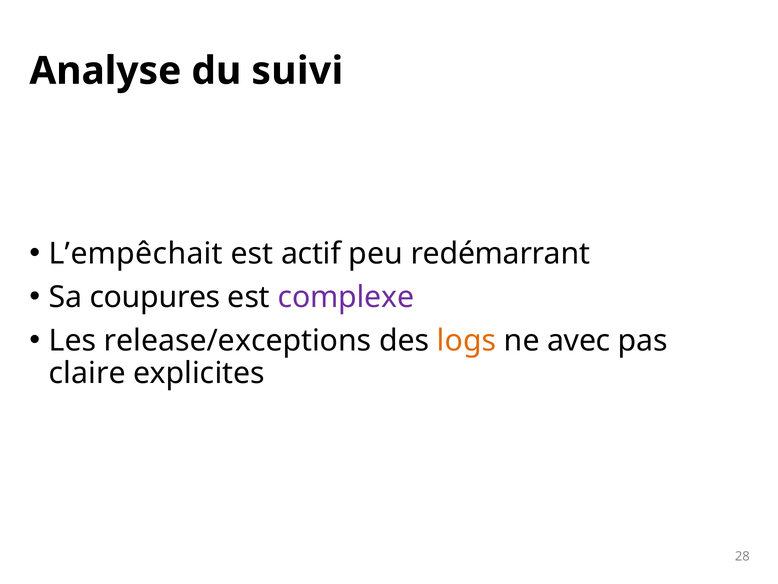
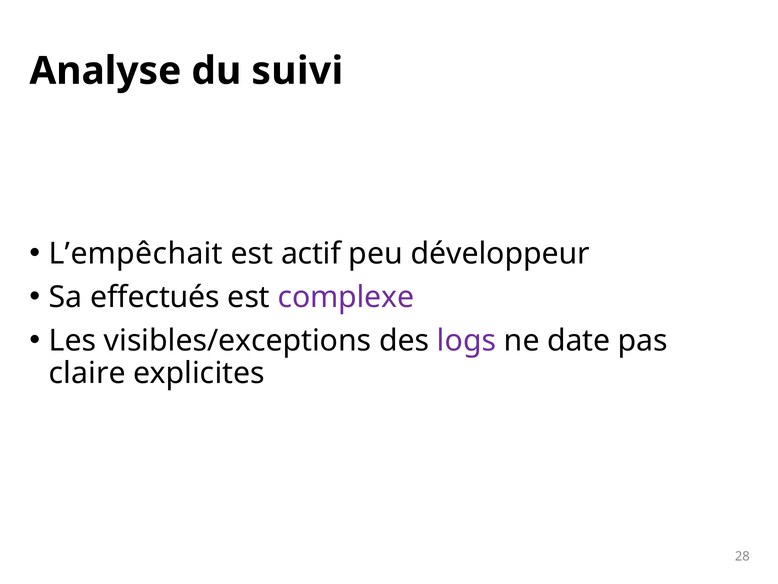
redémarrant: redémarrant -> développeur
coupures: coupures -> effectués
release/exceptions: release/exceptions -> visibles/exceptions
logs colour: orange -> purple
avec: avec -> date
